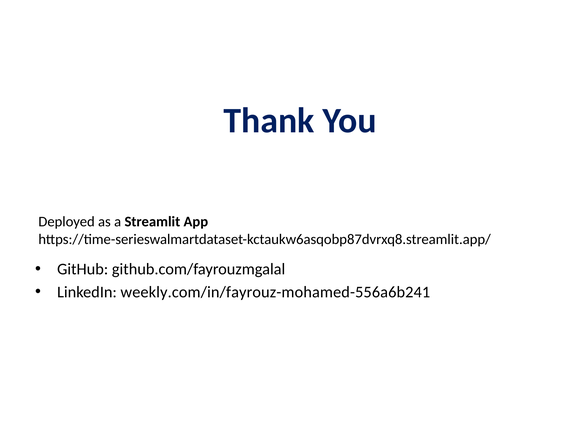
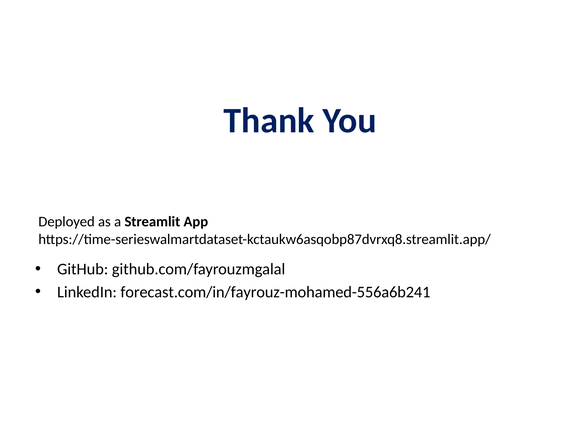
weekly.com/in/fayrouz-mohamed-556a6b241: weekly.com/in/fayrouz-mohamed-556a6b241 -> forecast.com/in/fayrouz-mohamed-556a6b241
